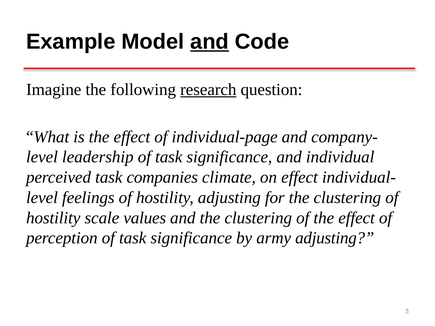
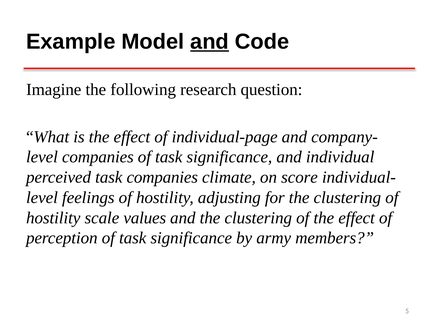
research underline: present -> none
leadership at (98, 157): leadership -> companies
on effect: effect -> score
army adjusting: adjusting -> members
